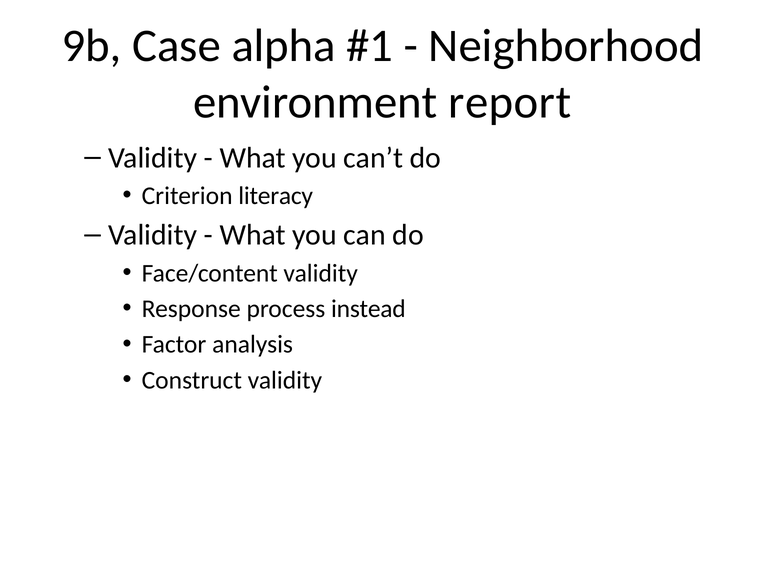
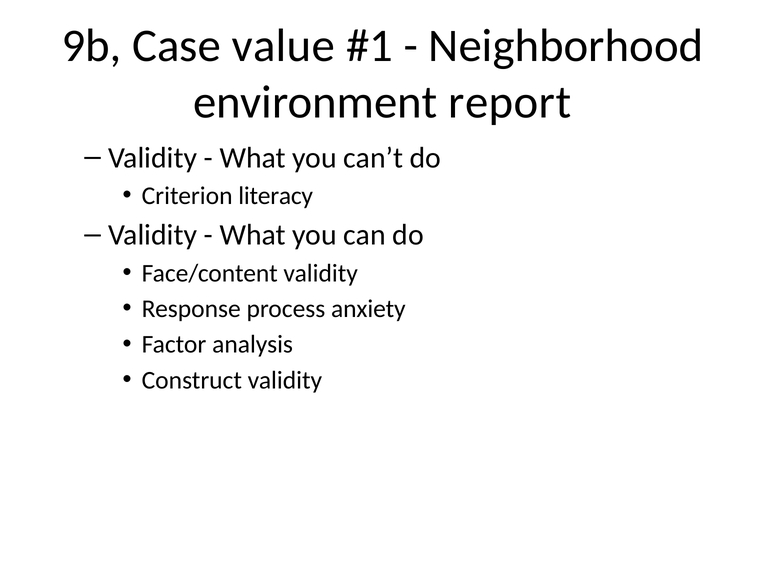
alpha: alpha -> value
instead: instead -> anxiety
